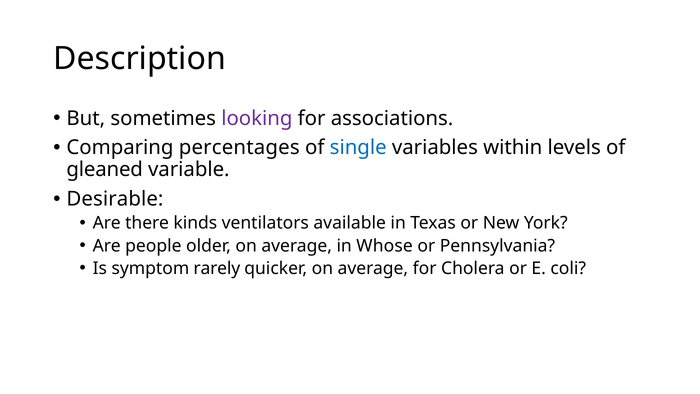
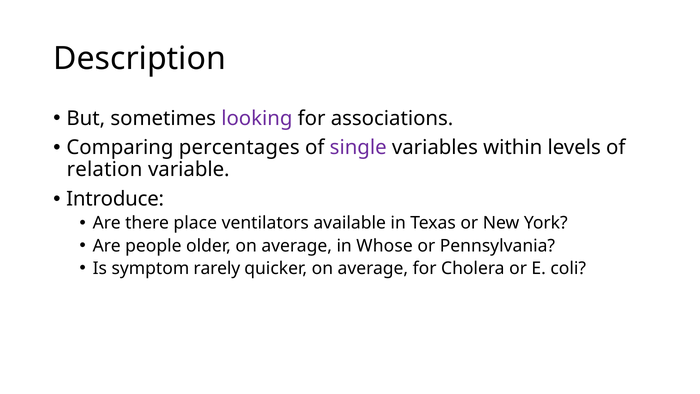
single colour: blue -> purple
gleaned: gleaned -> relation
Desirable: Desirable -> Introduce
kinds: kinds -> place
